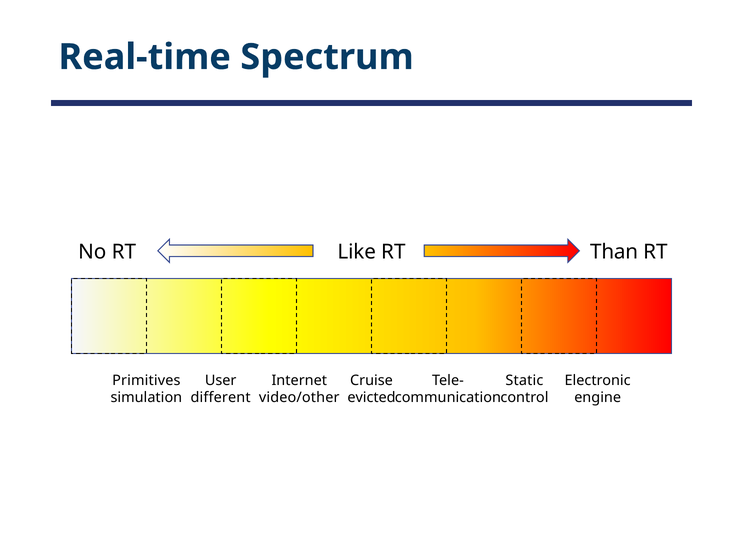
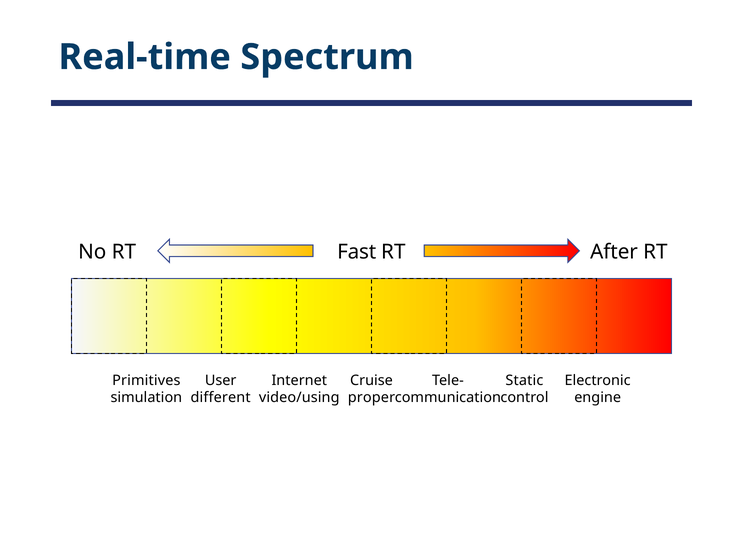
Like: Like -> Fast
Than: Than -> After
video/other: video/other -> video/using
evicted: evicted -> proper
